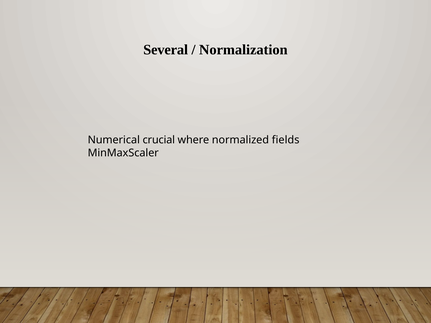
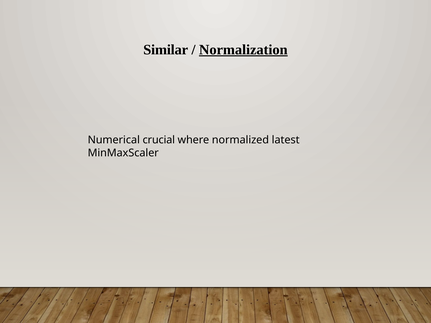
Several: Several -> Similar
Normalization underline: none -> present
fields: fields -> latest
